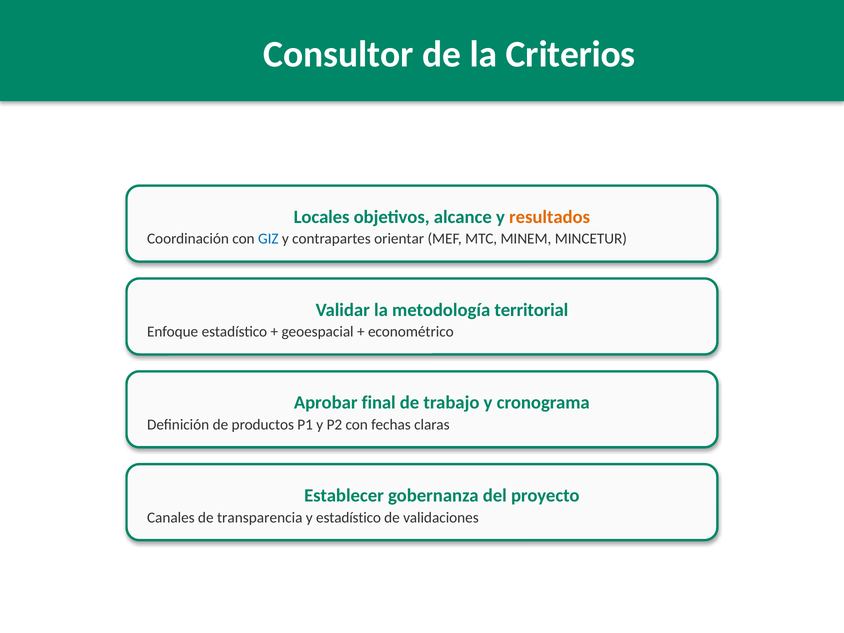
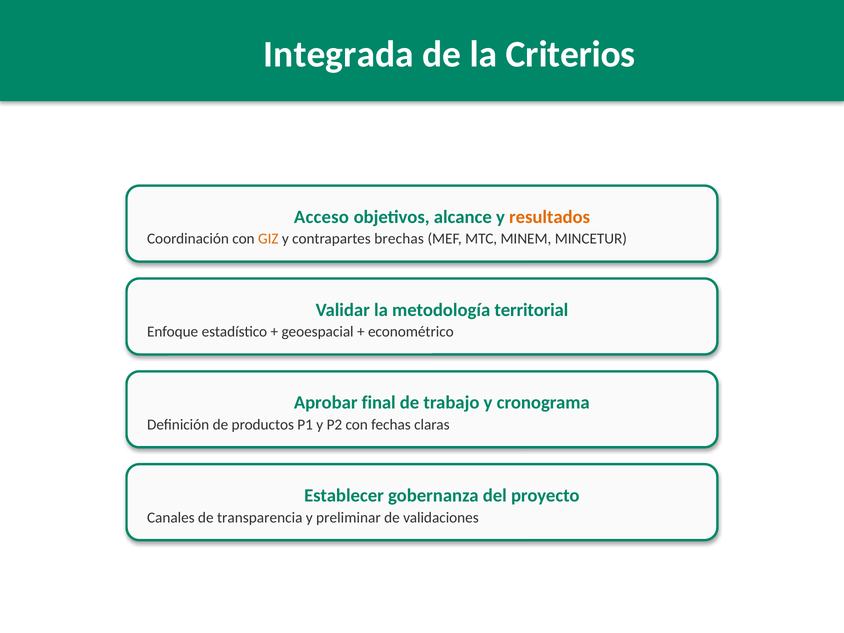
Consultor: Consultor -> Integrada
Locales: Locales -> Acceso
GIZ colour: blue -> orange
orientar: orientar -> brechas
y estadístico: estadístico -> preliminar
